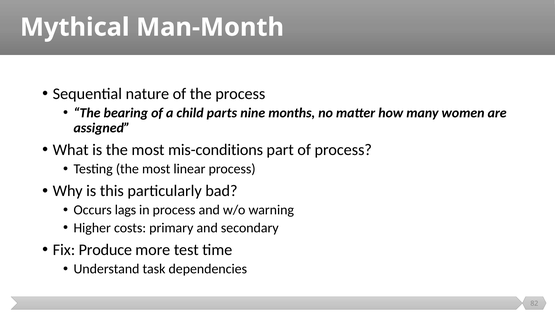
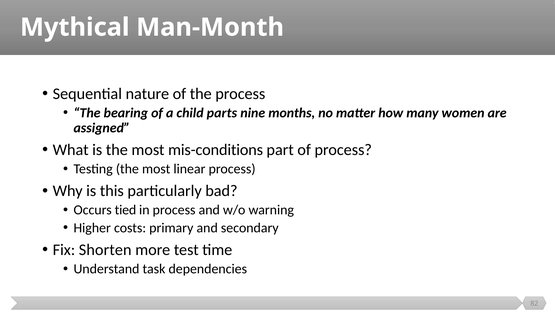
lags: lags -> tied
Produce: Produce -> Shorten
